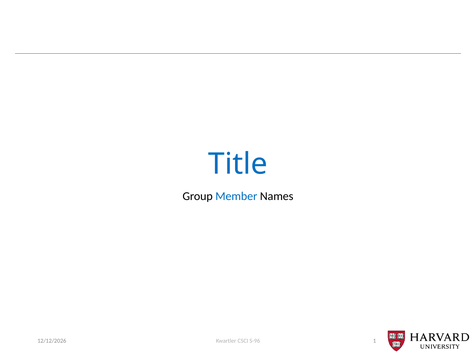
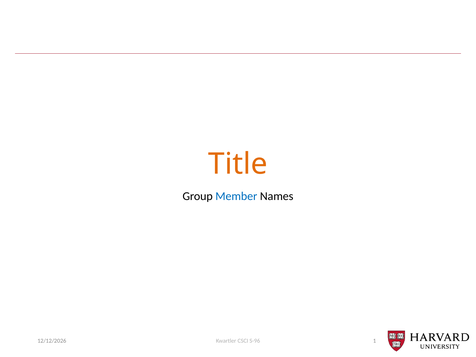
Title colour: blue -> orange
